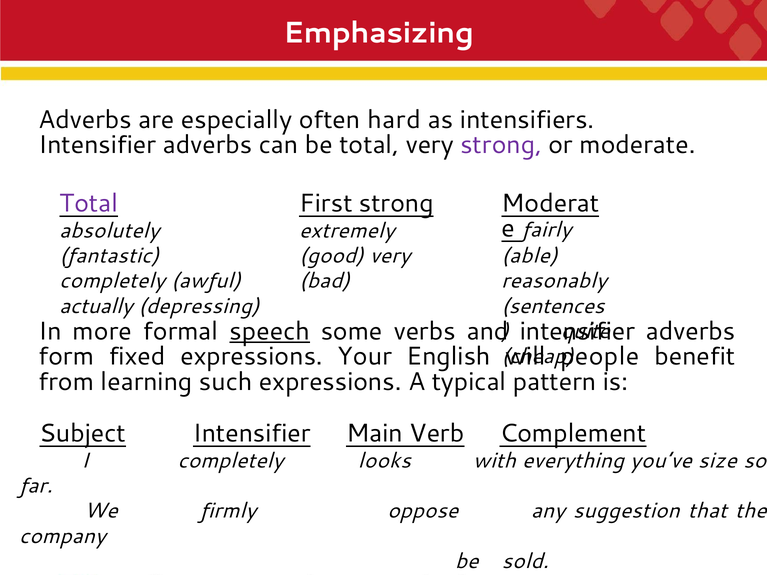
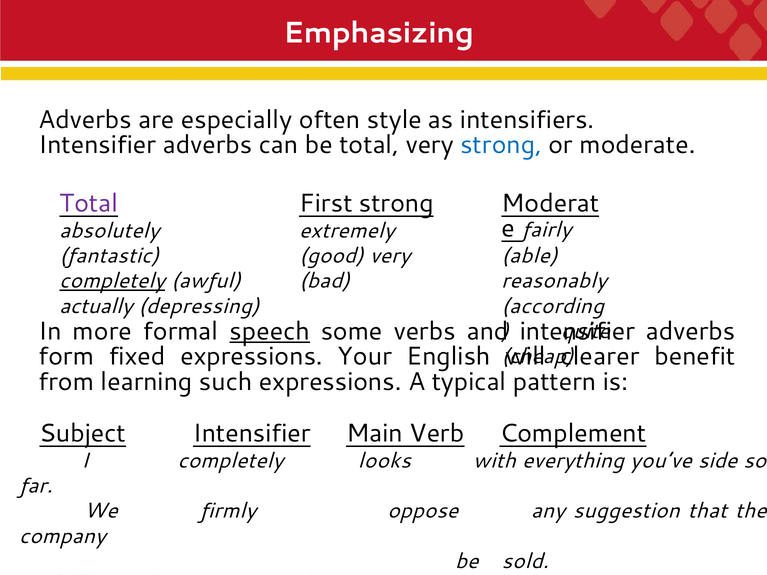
hard: hard -> style
strong at (501, 145) colour: purple -> blue
completely at (112, 281) underline: none -> present
sentences: sentences -> according
people: people -> clearer
size: size -> side
